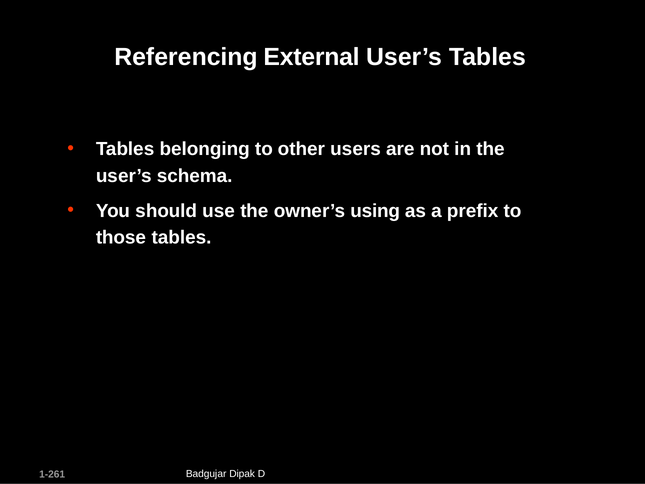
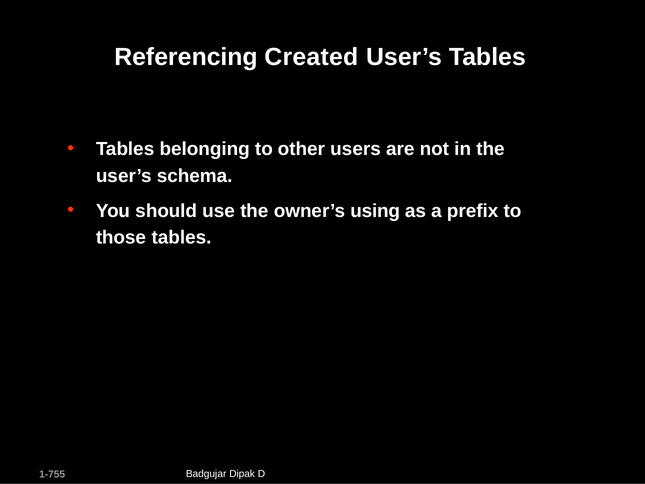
External: External -> Created
1-261: 1-261 -> 1-755
